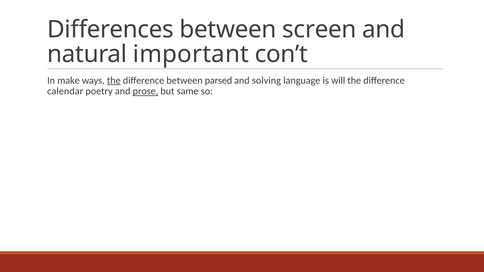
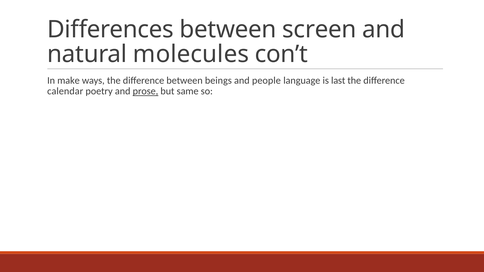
important: important -> molecules
the at (114, 80) underline: present -> none
parsed: parsed -> beings
solving: solving -> people
will: will -> last
